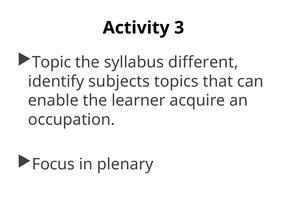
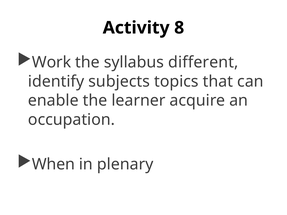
3: 3 -> 8
Topic: Topic -> Work
Focus: Focus -> When
